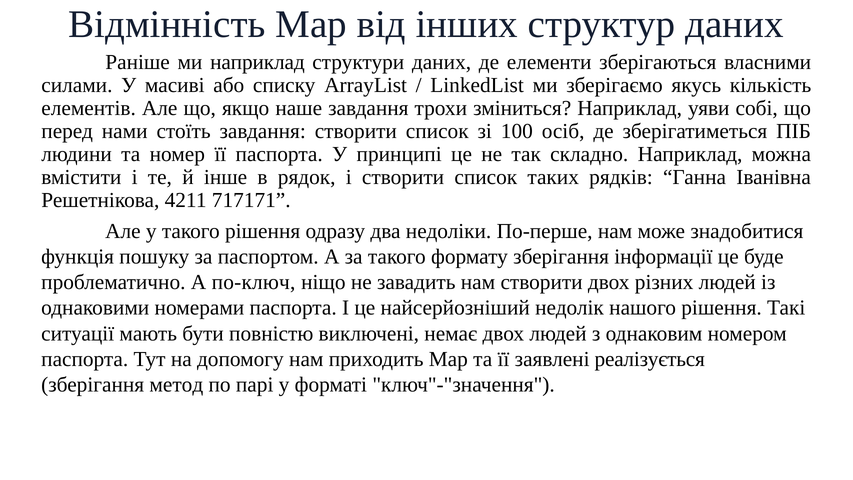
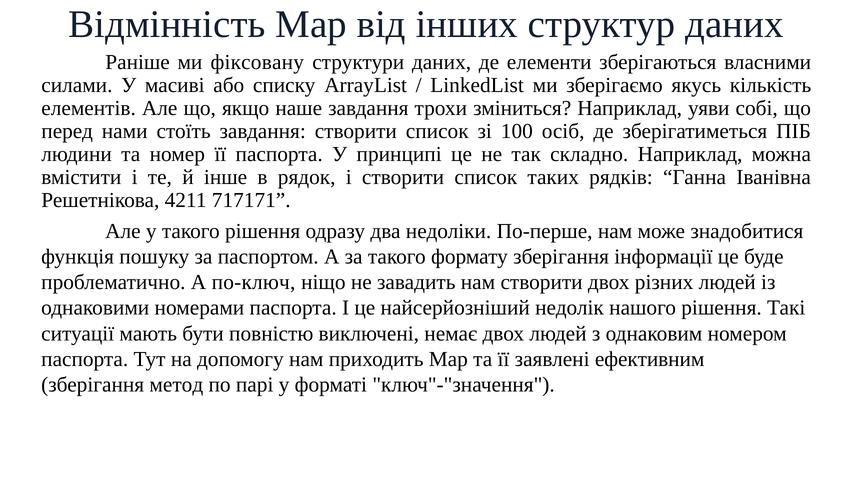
ми наприклад: наприклад -> фіксовану
реалізується: реалізується -> ефективним
